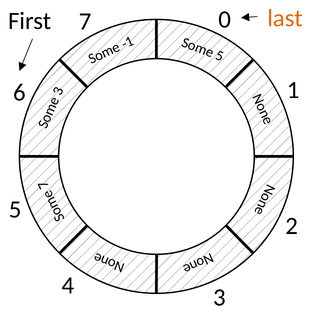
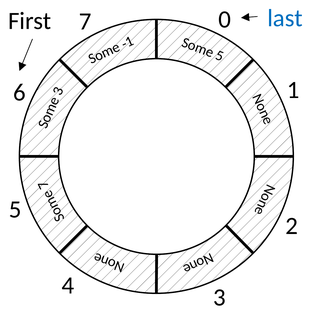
last colour: orange -> blue
